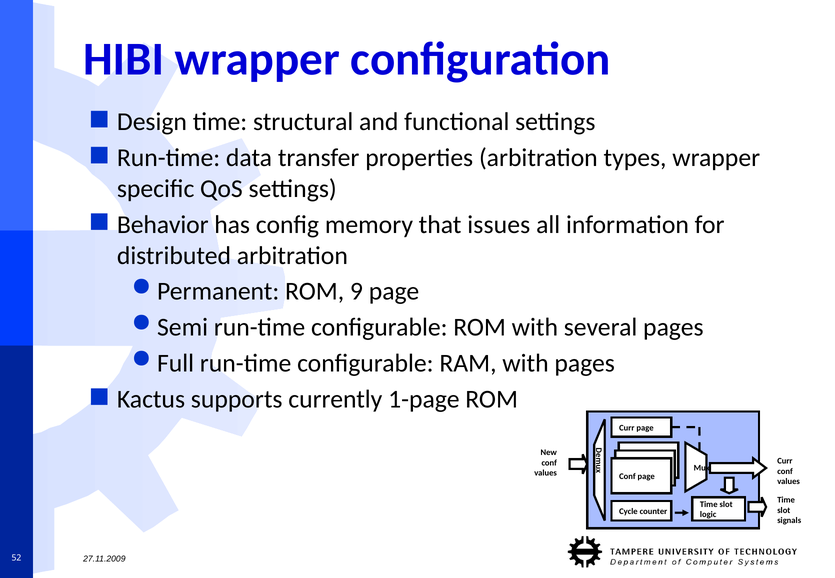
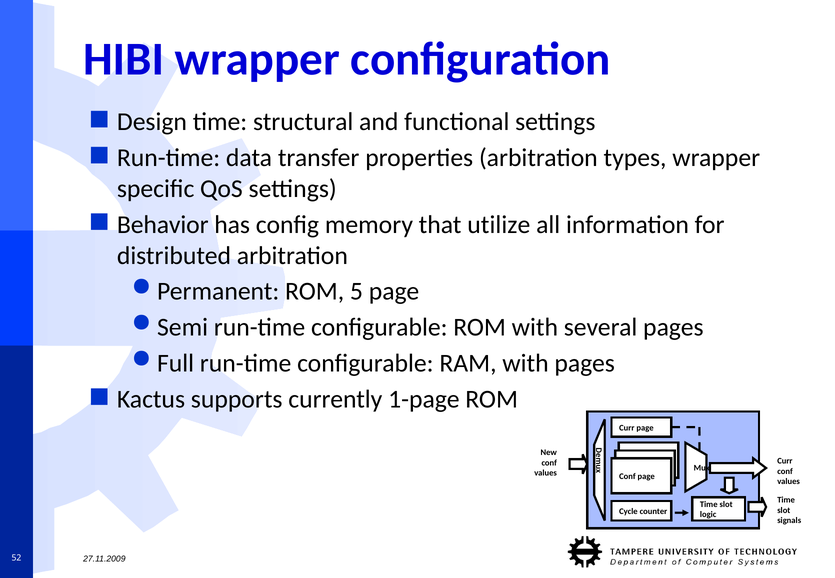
issues: issues -> utilize
9: 9 -> 5
